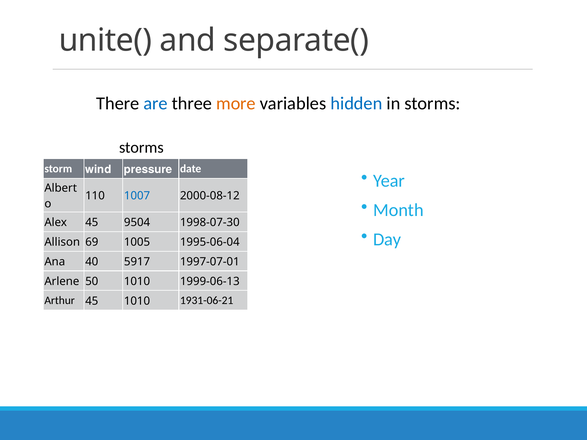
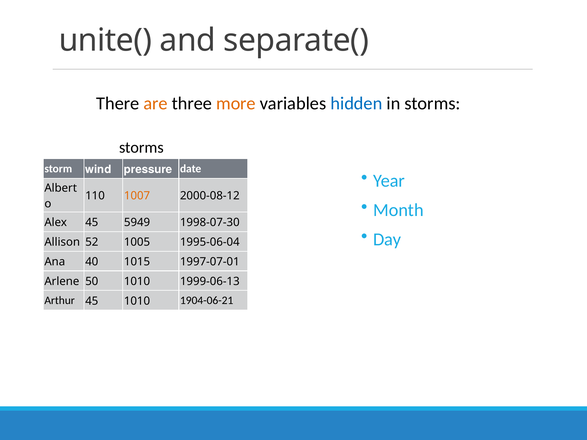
are colour: blue -> orange
1007 colour: blue -> orange
9504: 9504 -> 5949
69: 69 -> 52
5917: 5917 -> 1015
1931-06-21: 1931-06-21 -> 1904-06-21
